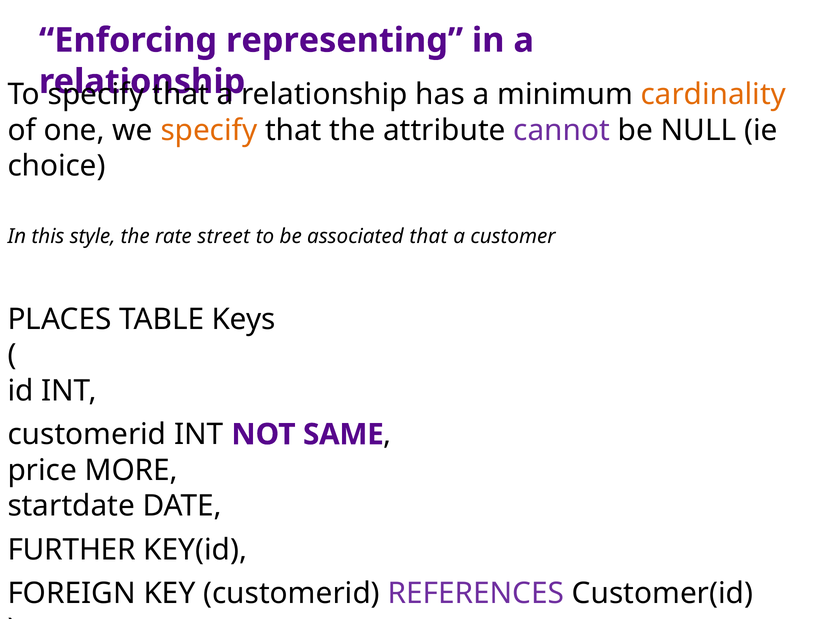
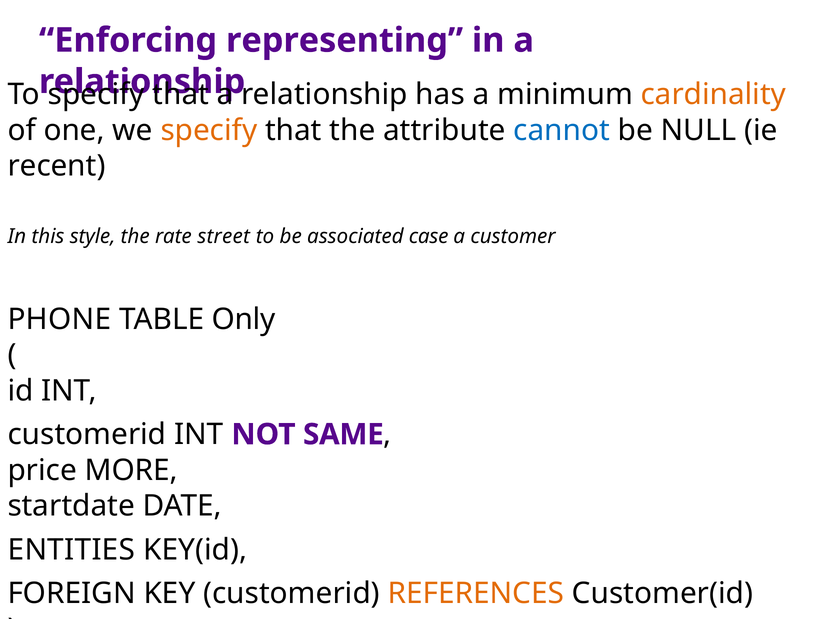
cannot colour: purple -> blue
choice: choice -> recent
associated that: that -> case
PLACES: PLACES -> PHONE
Keys: Keys -> Only
FURTHER: FURTHER -> ENTITIES
REFERENCES colour: purple -> orange
